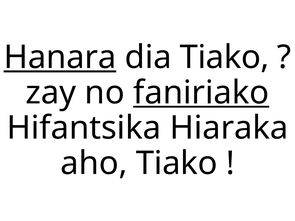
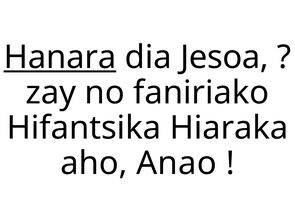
dia Tiako: Tiako -> Jesoa
faniriako underline: present -> none
aho Tiako: Tiako -> Anao
